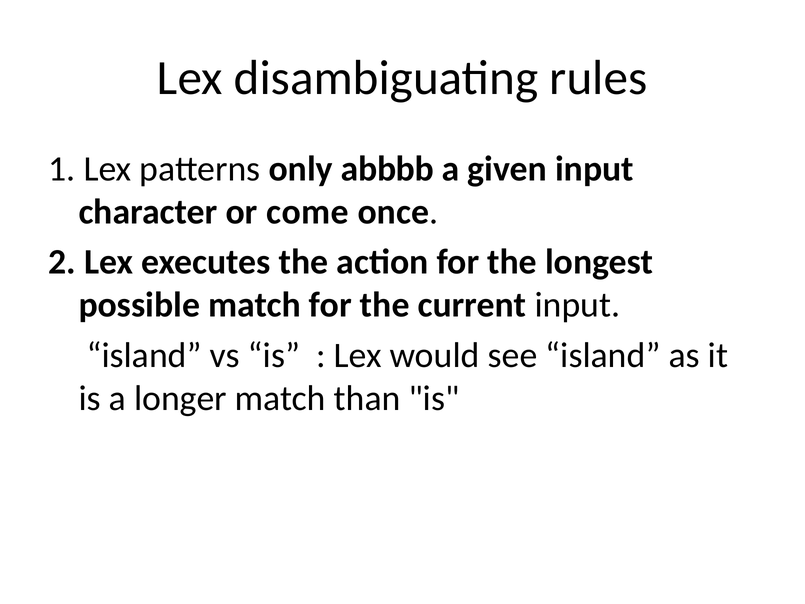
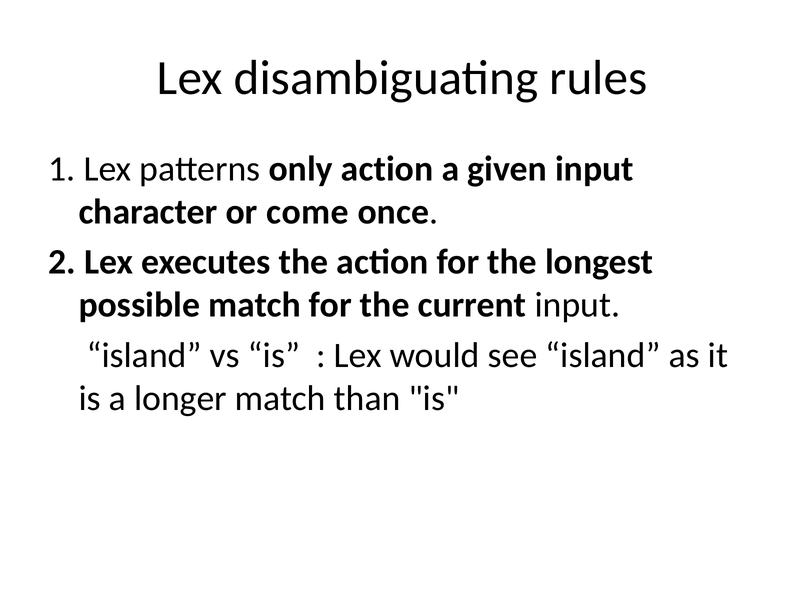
only abbbb: abbbb -> action
